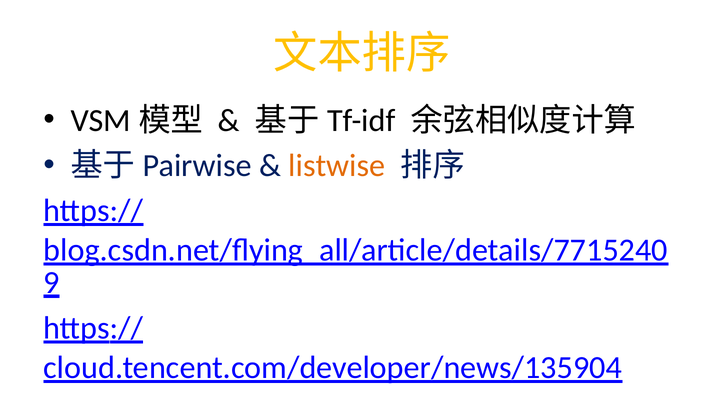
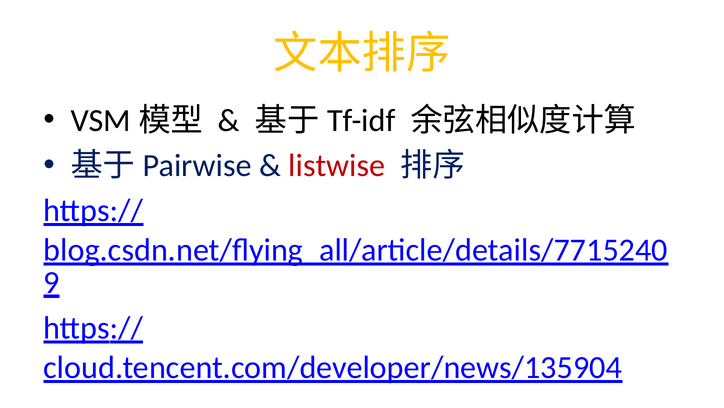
listwise colour: orange -> red
